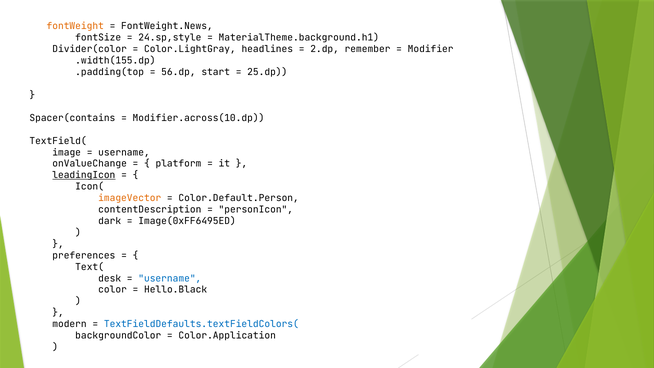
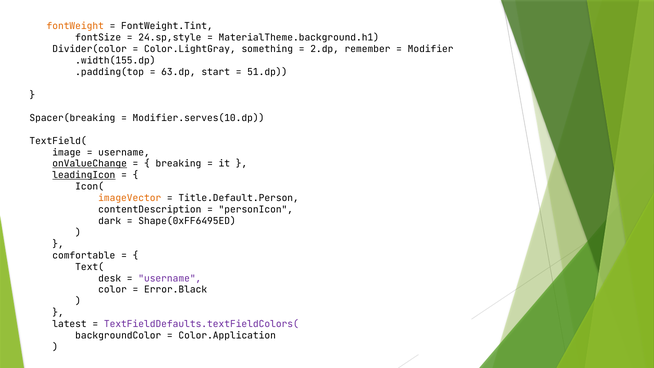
FontWeight.News: FontWeight.News -> FontWeight.Tint
headlines: headlines -> something
56.dp: 56.dp -> 63.dp
25.dp: 25.dp -> 51.dp
Spacer(contains: Spacer(contains -> Spacer(breaking
Modifier.across(10.dp: Modifier.across(10.dp -> Modifier.serves(10.dp
onValueChange underline: none -> present
platform: platform -> breaking
Color.Default.Person: Color.Default.Person -> Title.Default.Person
Image(0xFF6495ED: Image(0xFF6495ED -> Shape(0xFF6495ED
preferences: preferences -> comfortable
username at (170, 278) colour: blue -> purple
Hello.Black: Hello.Black -> Error.Black
modern: modern -> latest
TextFieldDefaults.textFieldColors( colour: blue -> purple
